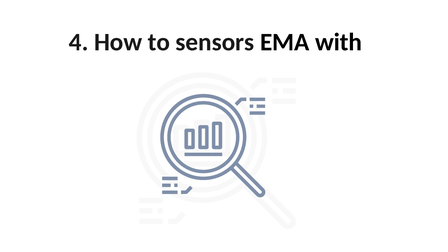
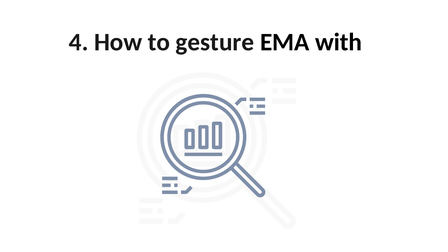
sensors: sensors -> gesture
